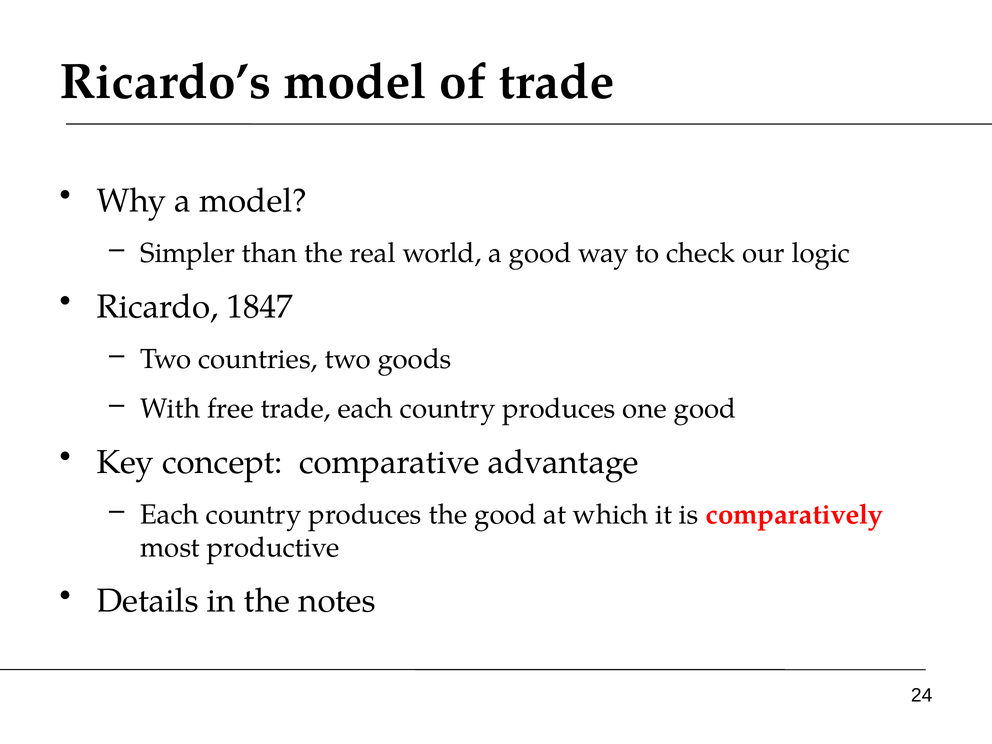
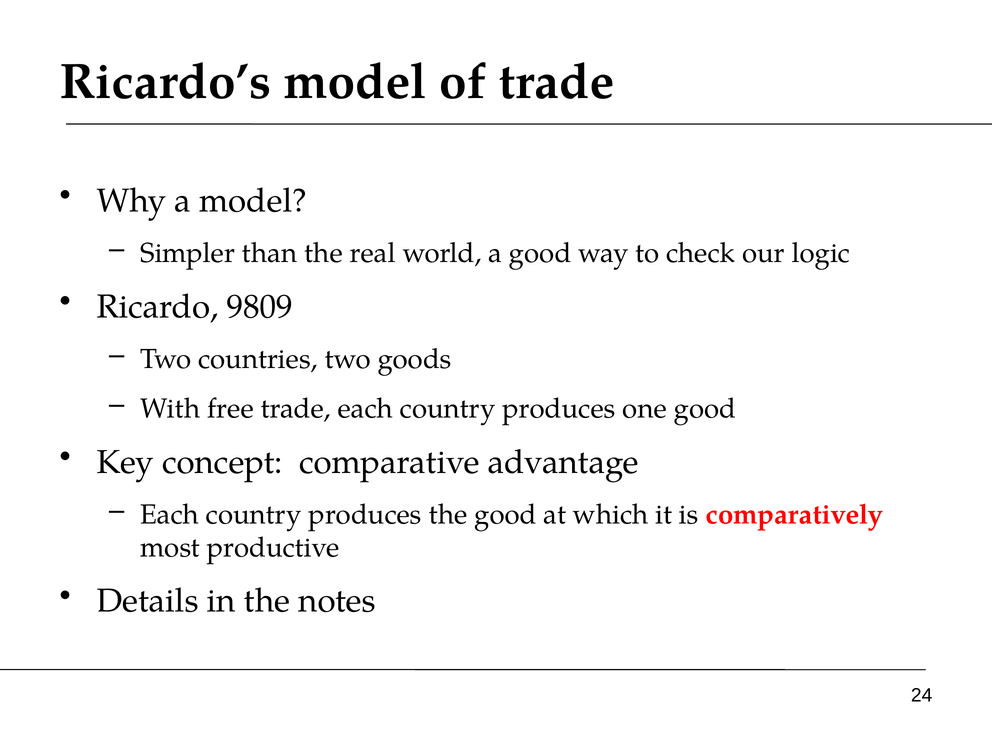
1847: 1847 -> 9809
